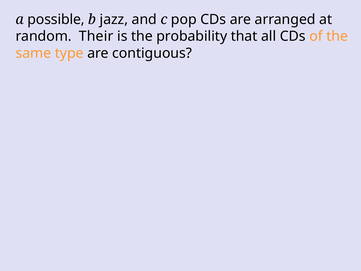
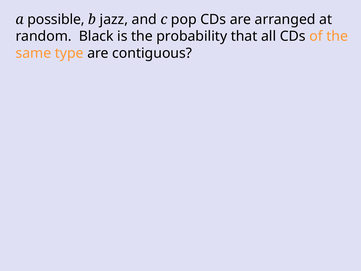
Their: Their -> Black
